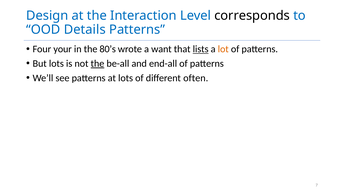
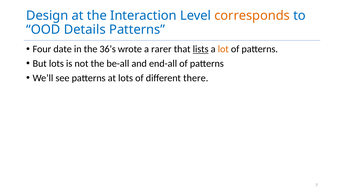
corresponds colour: black -> orange
your: your -> date
80’s: 80’s -> 36’s
want: want -> rarer
the at (97, 63) underline: present -> none
often: often -> there
